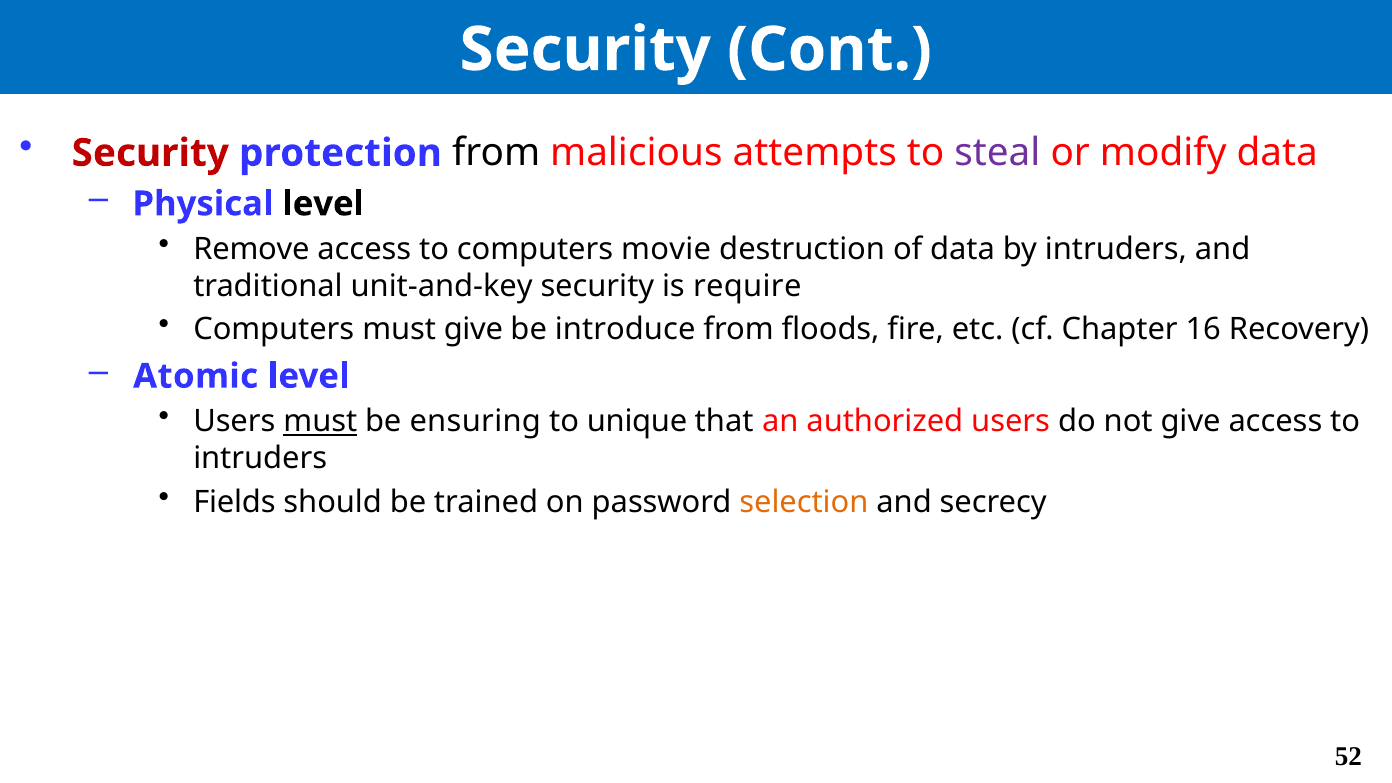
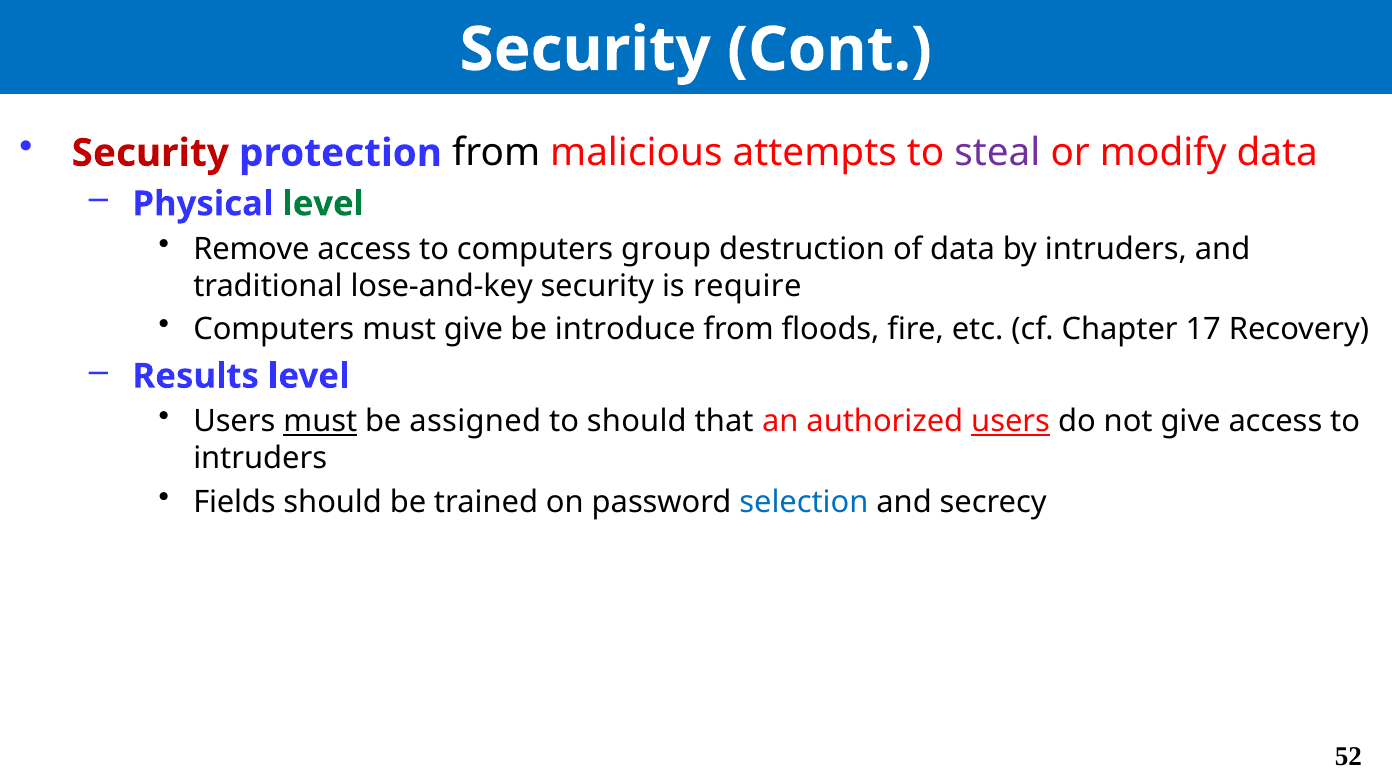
level at (323, 204) colour: black -> green
movie: movie -> group
unit-and-key: unit-and-key -> lose-and-key
16: 16 -> 17
Atomic: Atomic -> Results
ensuring: ensuring -> assigned
to unique: unique -> should
users at (1011, 422) underline: none -> present
selection colour: orange -> blue
